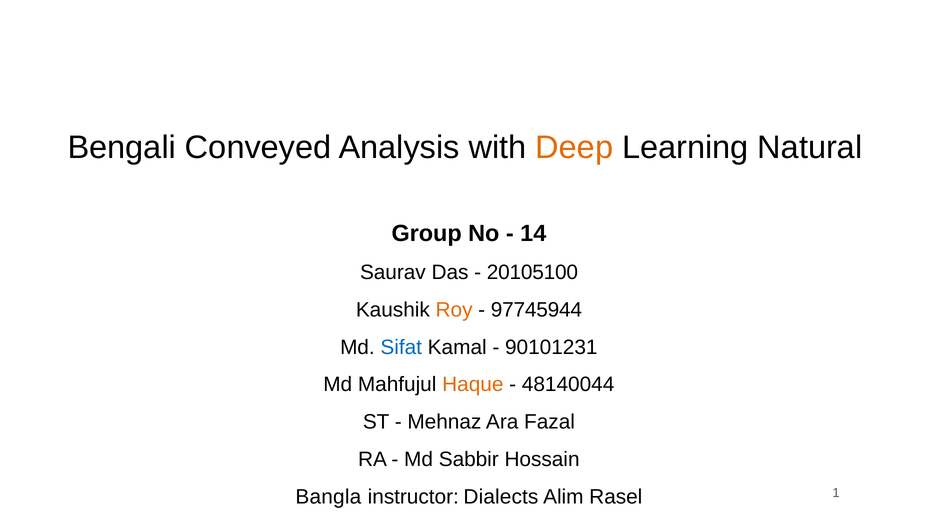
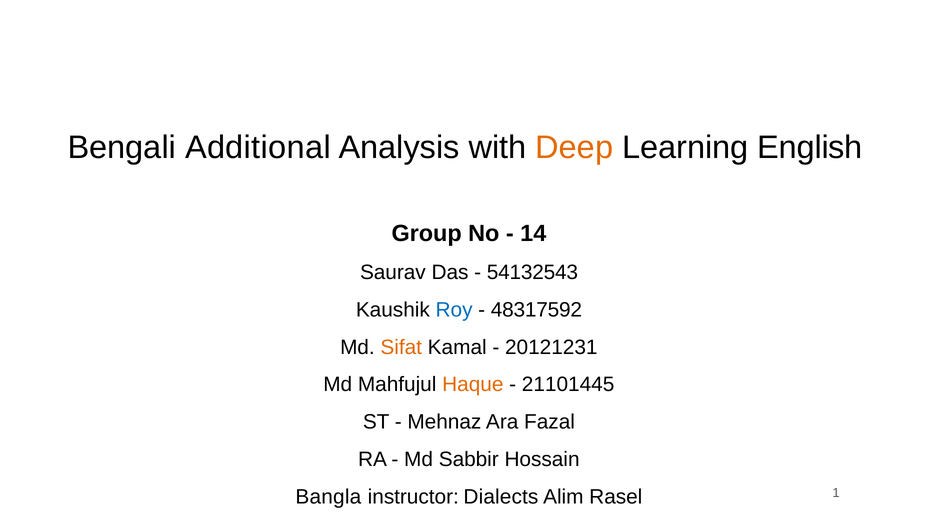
Conveyed: Conveyed -> Additional
Natural: Natural -> English
20105100: 20105100 -> 54132543
Roy colour: orange -> blue
97745944: 97745944 -> 48317592
Sifat colour: blue -> orange
90101231: 90101231 -> 20121231
48140044: 48140044 -> 21101445
